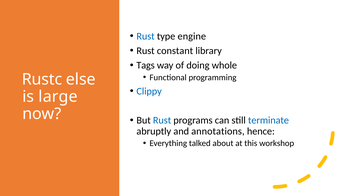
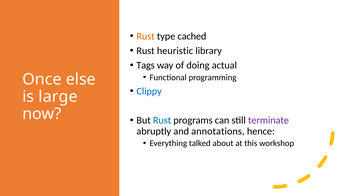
Rust at (146, 36) colour: blue -> orange
engine: engine -> cached
constant: constant -> heuristic
whole: whole -> actual
Rustc: Rustc -> Once
terminate colour: blue -> purple
